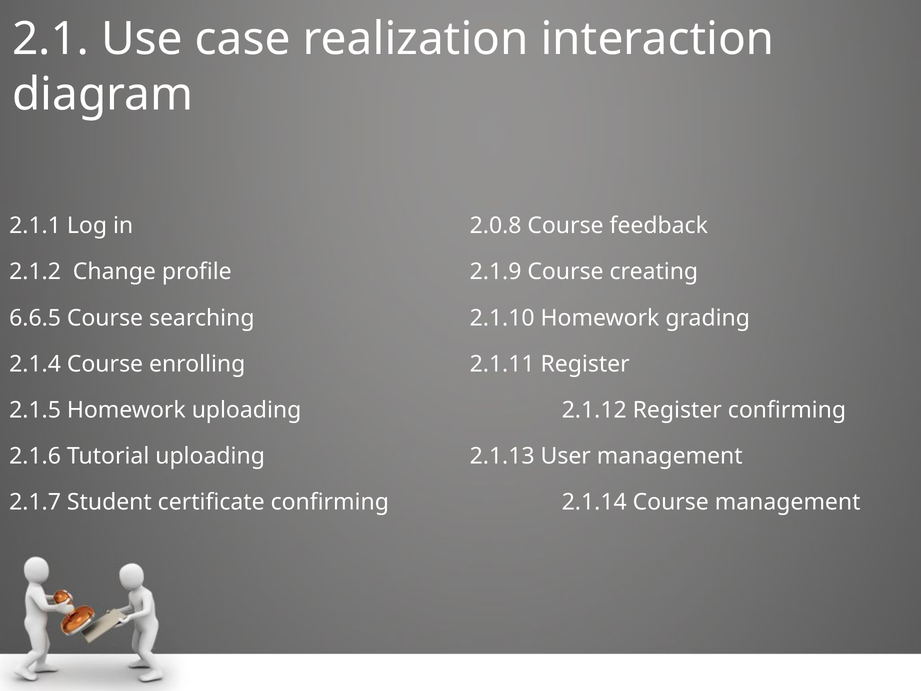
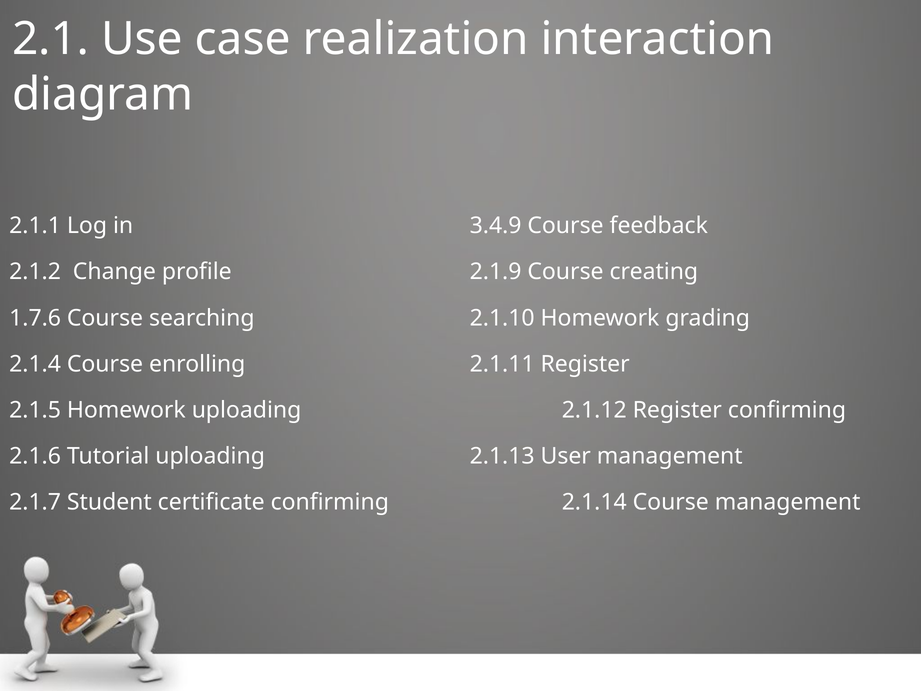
2.0.8: 2.0.8 -> 3.4.9
6.6.5: 6.6.5 -> 1.7.6
